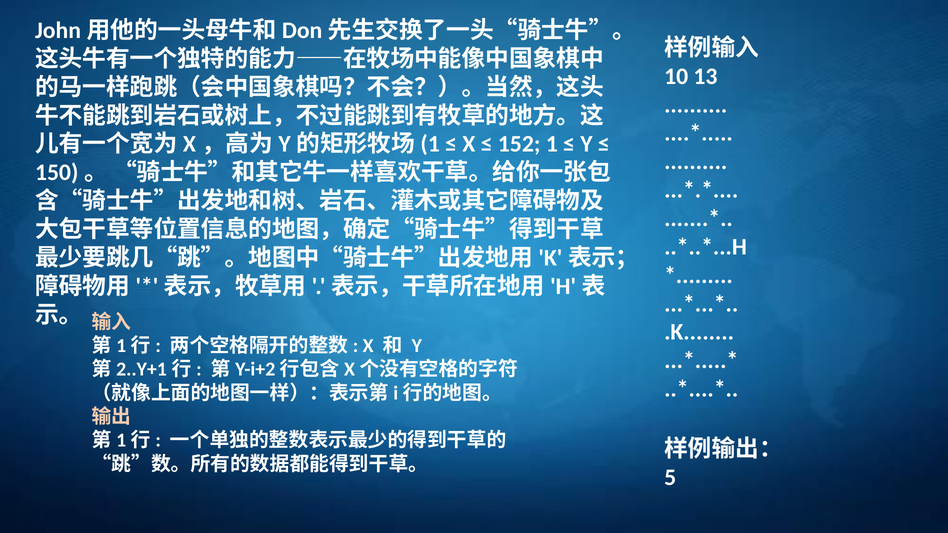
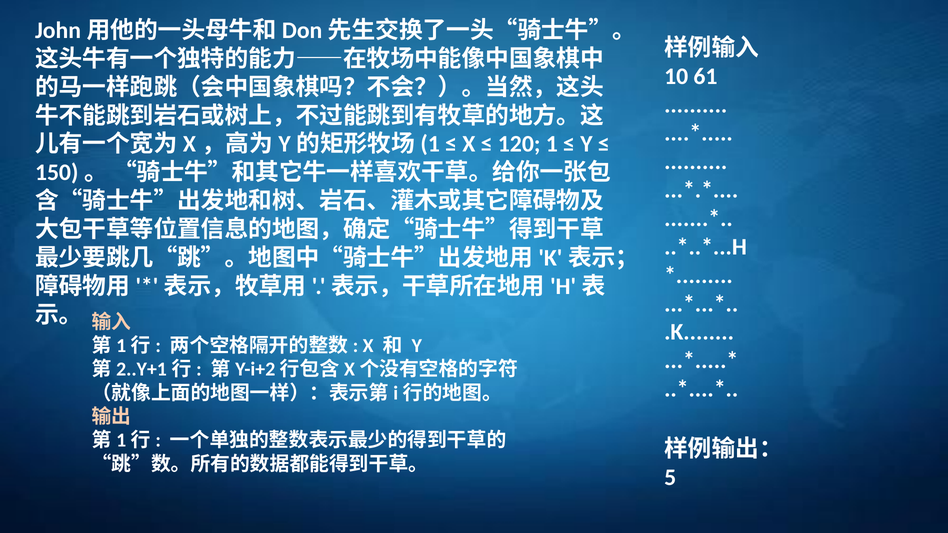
13: 13 -> 61
152: 152 -> 120
